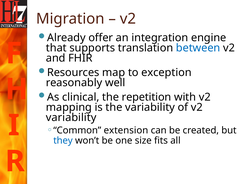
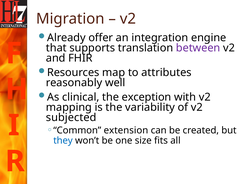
between colour: blue -> purple
exception: exception -> attributes
repetition: repetition -> exception
variability at (71, 117): variability -> subjected
